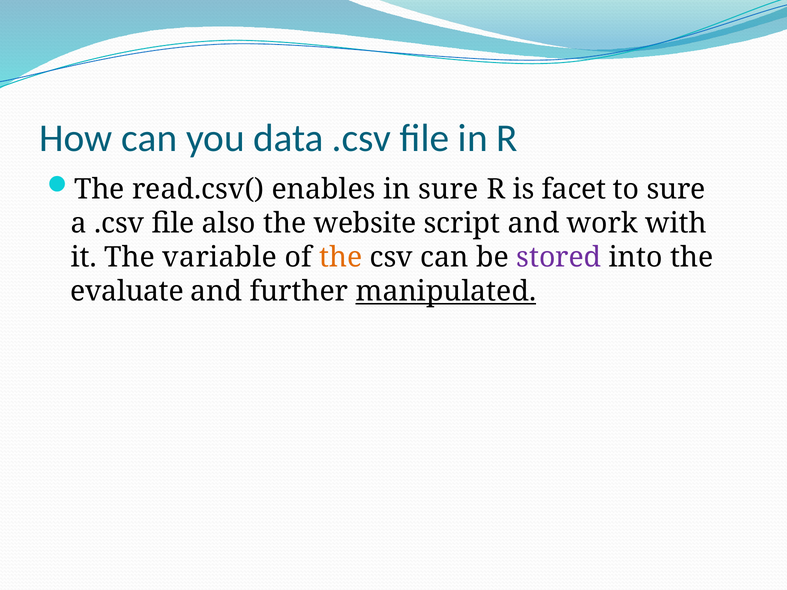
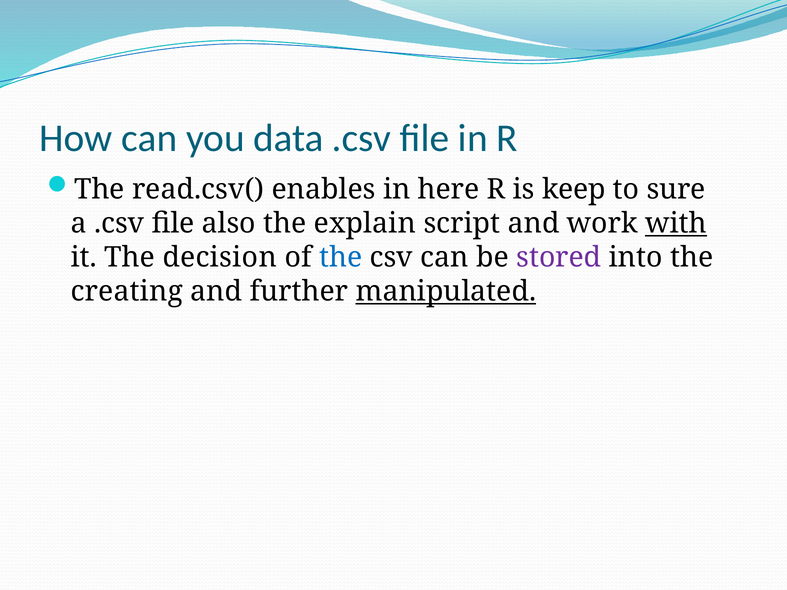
in sure: sure -> here
facet: facet -> keep
website: website -> explain
with underline: none -> present
variable: variable -> decision
the at (341, 258) colour: orange -> blue
evaluate: evaluate -> creating
